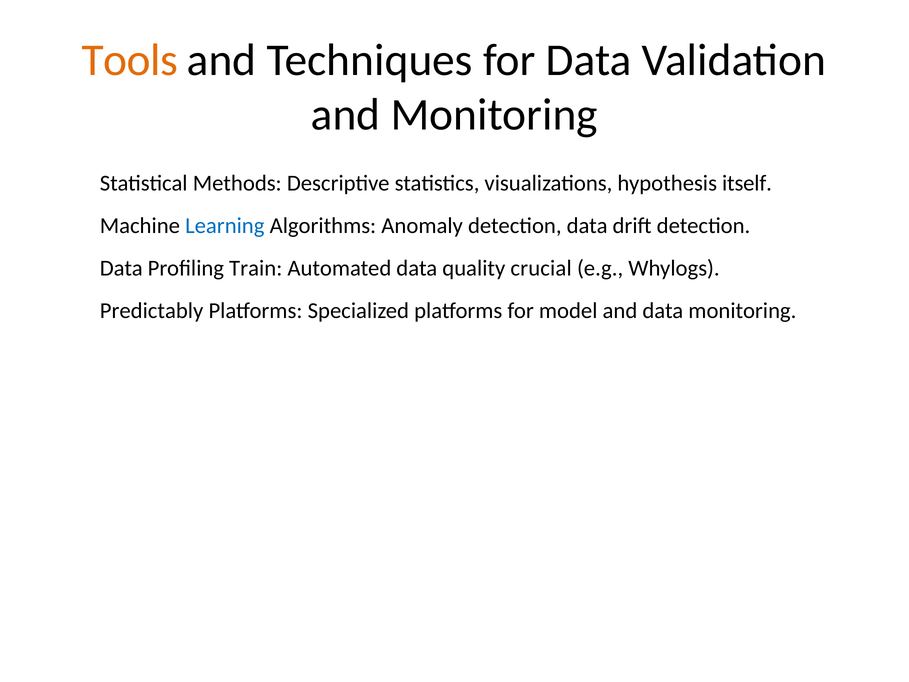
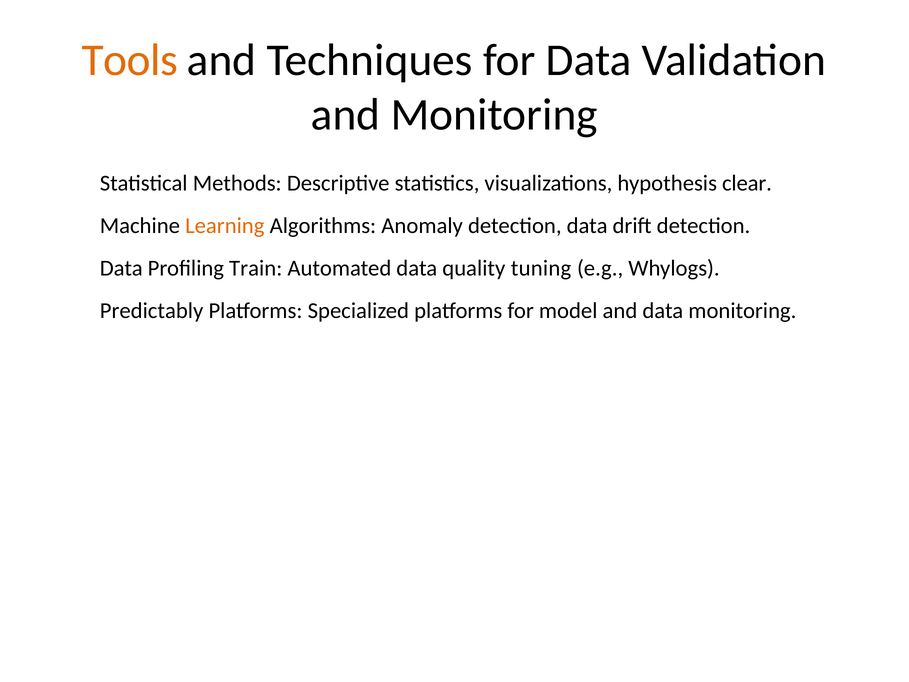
itself: itself -> clear
Learning colour: blue -> orange
crucial: crucial -> tuning
